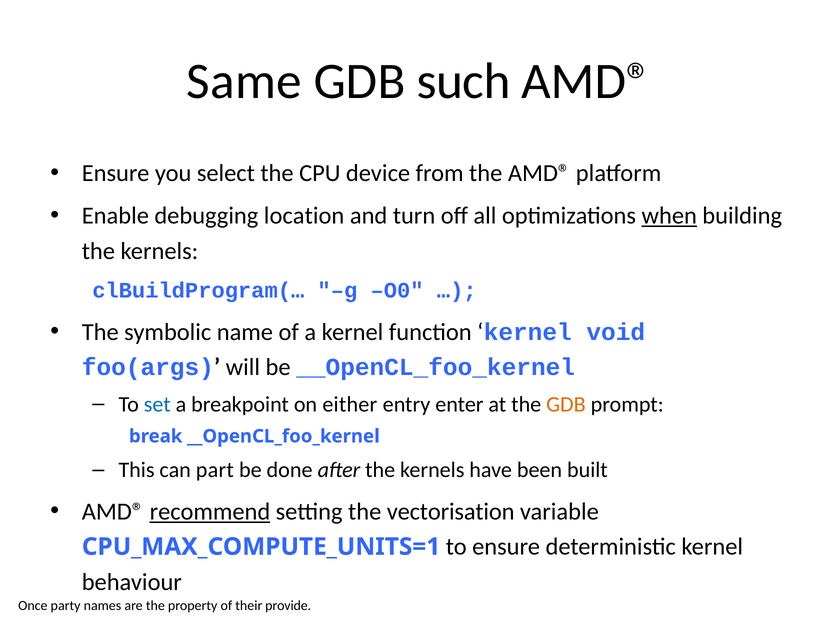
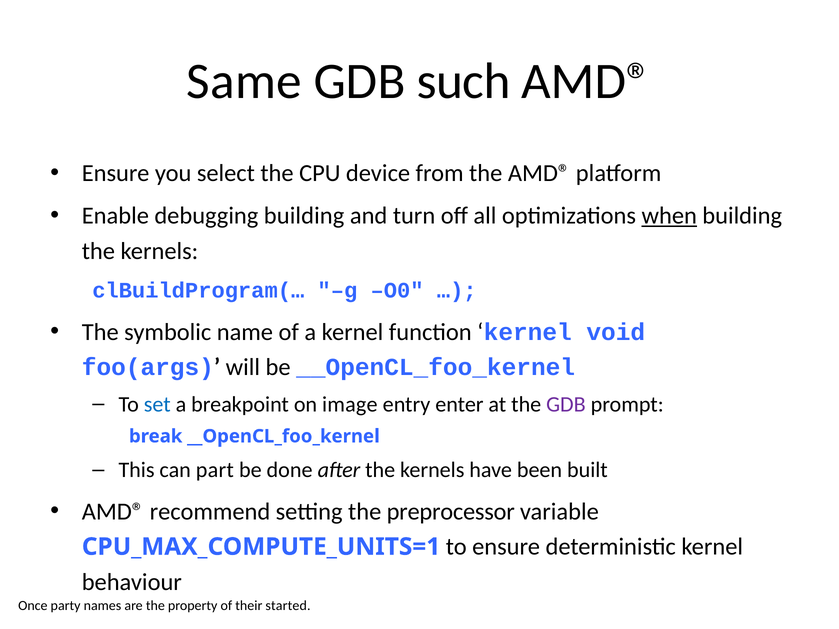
debugging location: location -> building
either: either -> image
GDB at (566, 404) colour: orange -> purple
recommend underline: present -> none
vectorisation: vectorisation -> preprocessor
provide: provide -> started
